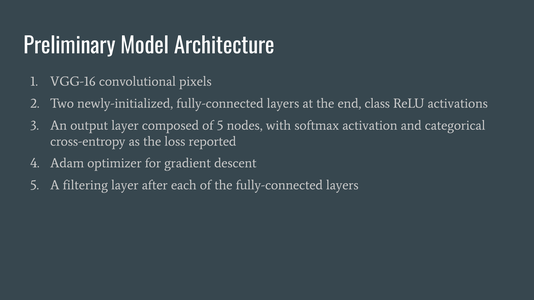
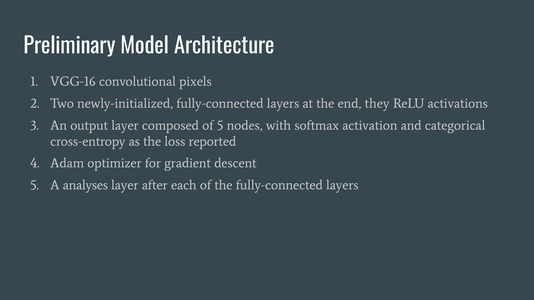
class: class -> they
filtering: filtering -> analyses
